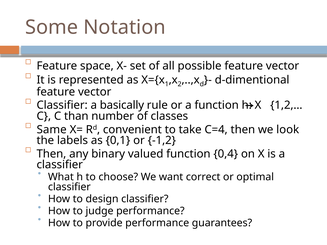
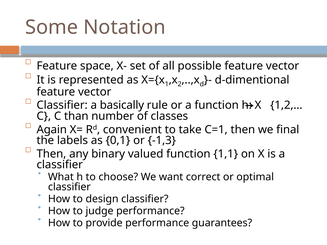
Same: Same -> Again
C=4: C=4 -> C=1
look: look -> final
-1,2: -1,2 -> -1,3
0,4: 0,4 -> 1,1
